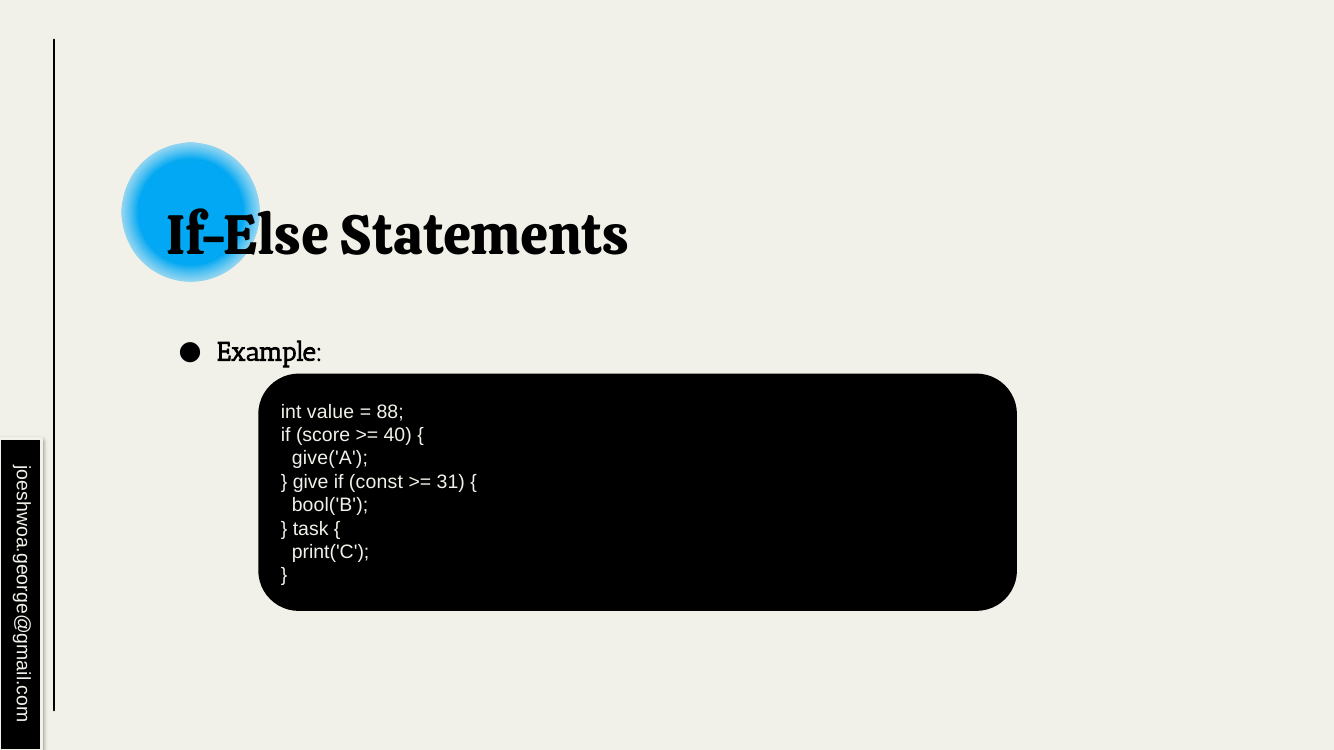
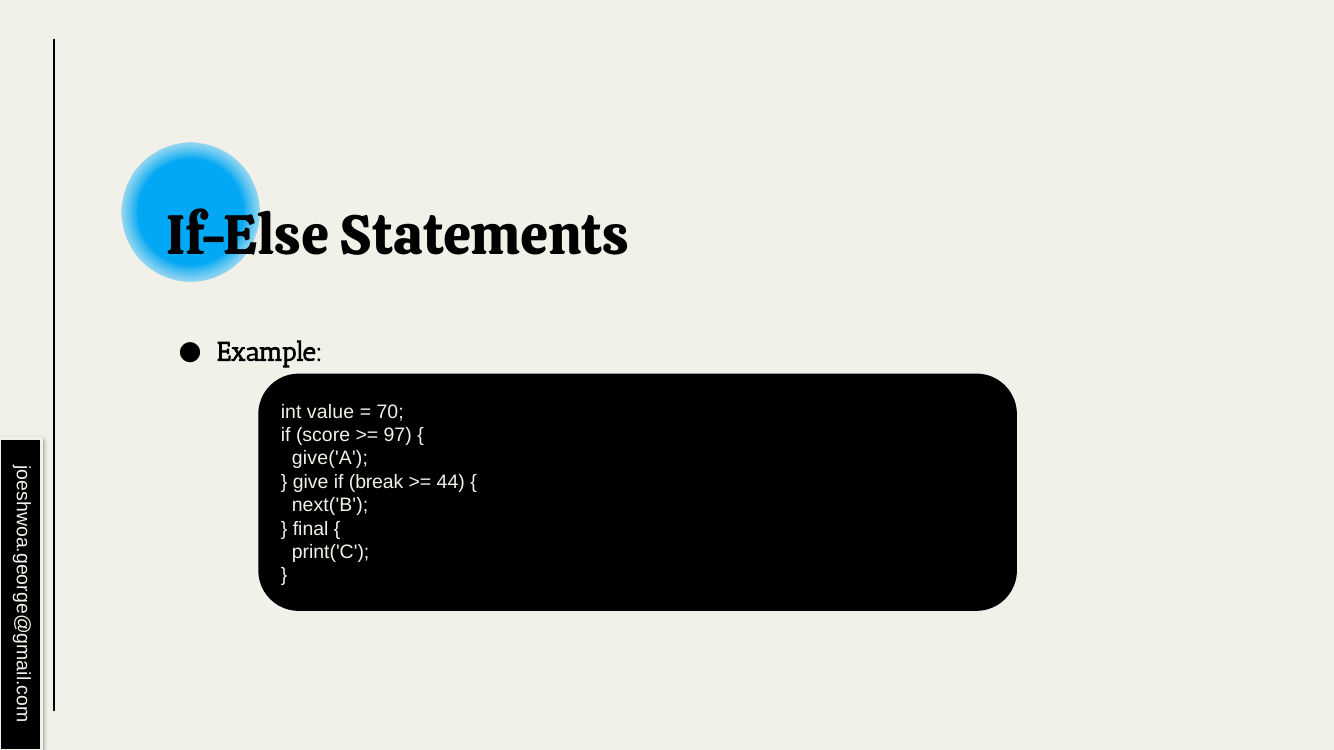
88: 88 -> 70
40: 40 -> 97
const: const -> break
31: 31 -> 44
bool('B: bool('B -> next('B
task: task -> final
